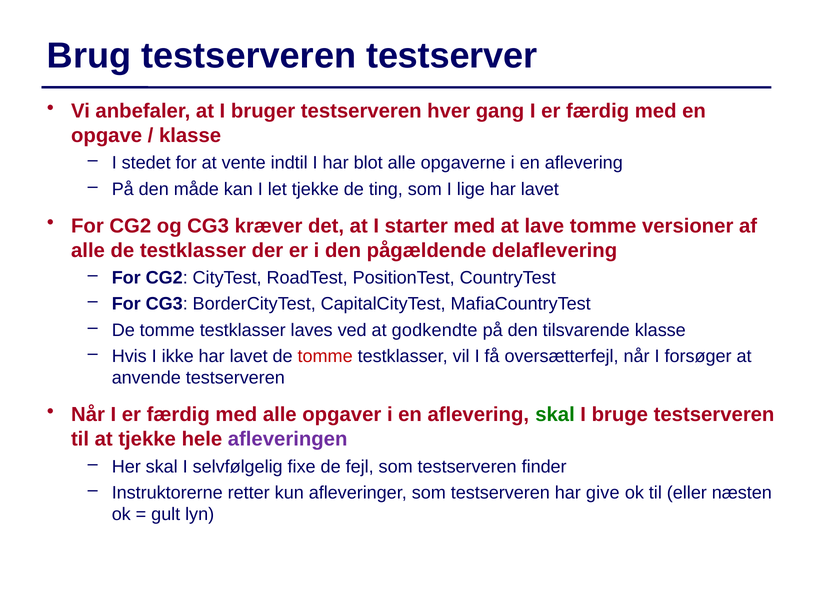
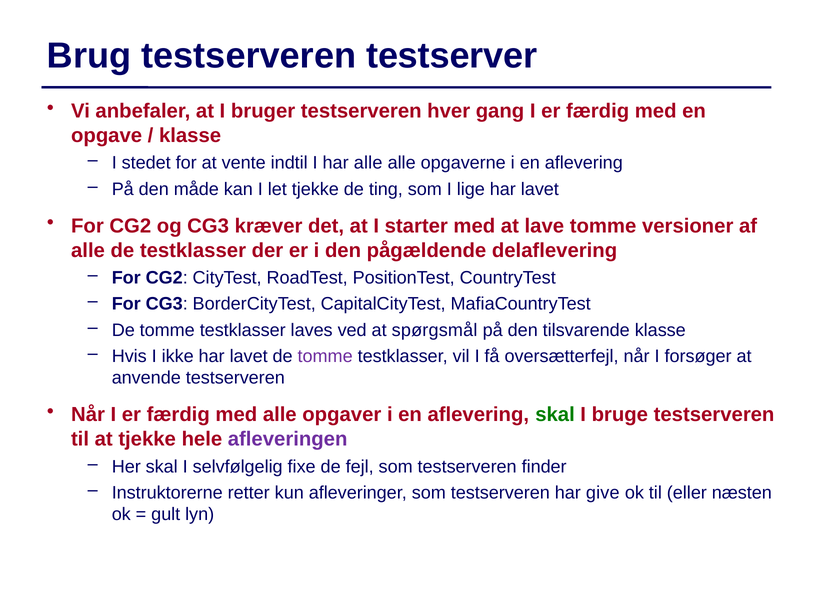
har blot: blot -> alle
godkendte: godkendte -> spørgsmål
tomme at (325, 356) colour: red -> purple
